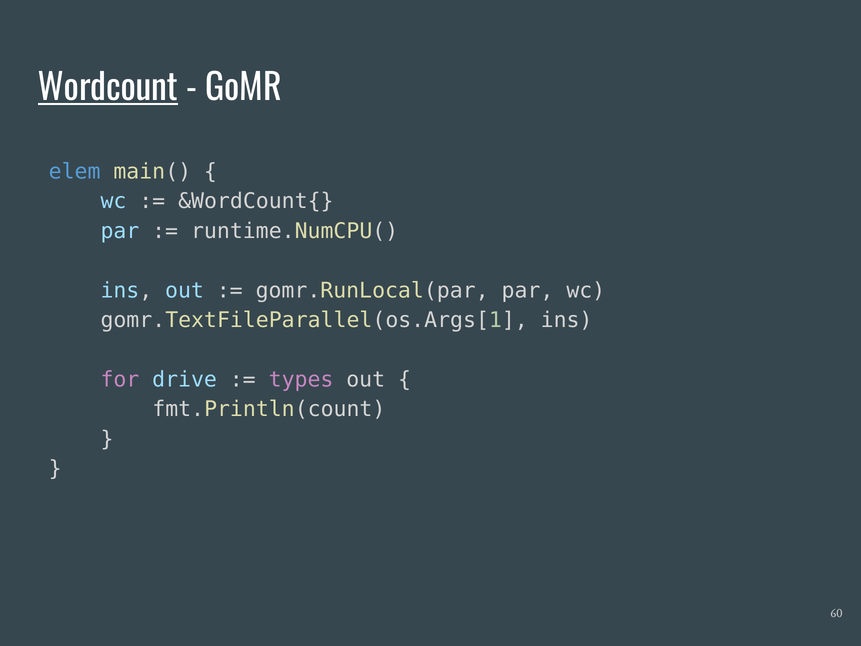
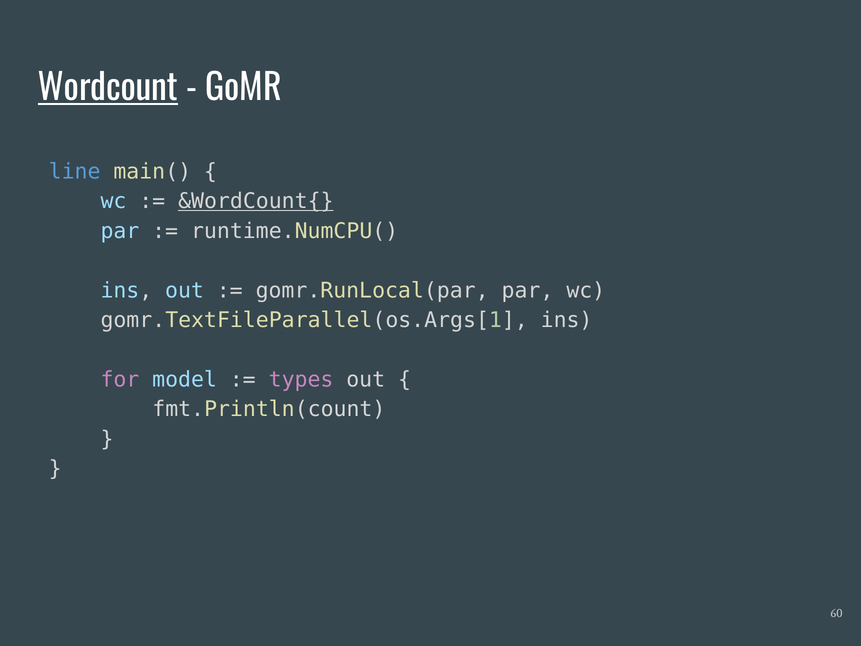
elem: elem -> line
&WordCount{ underline: none -> present
drive: drive -> model
